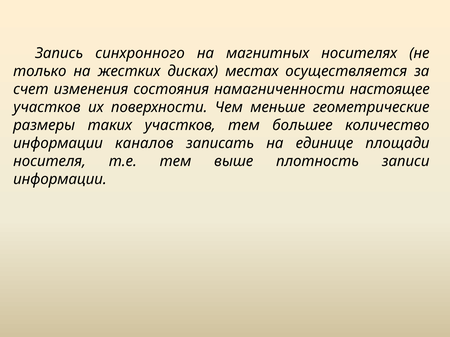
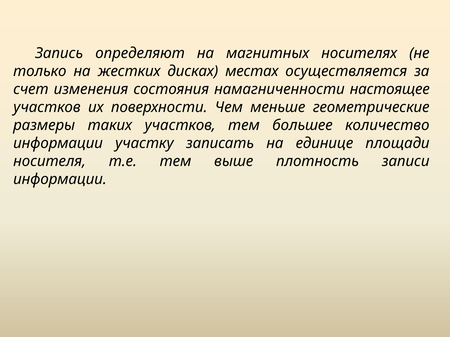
синхронного: синхронного -> определяют
каналов: каналов -> участку
